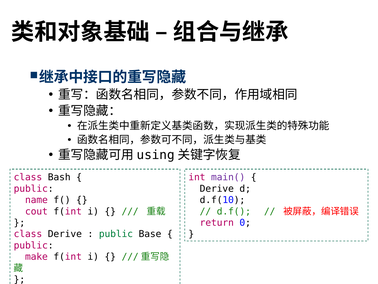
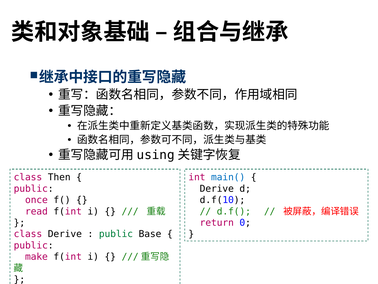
Bash: Bash -> Then
main( colour: purple -> blue
name: name -> once
cout: cout -> read
